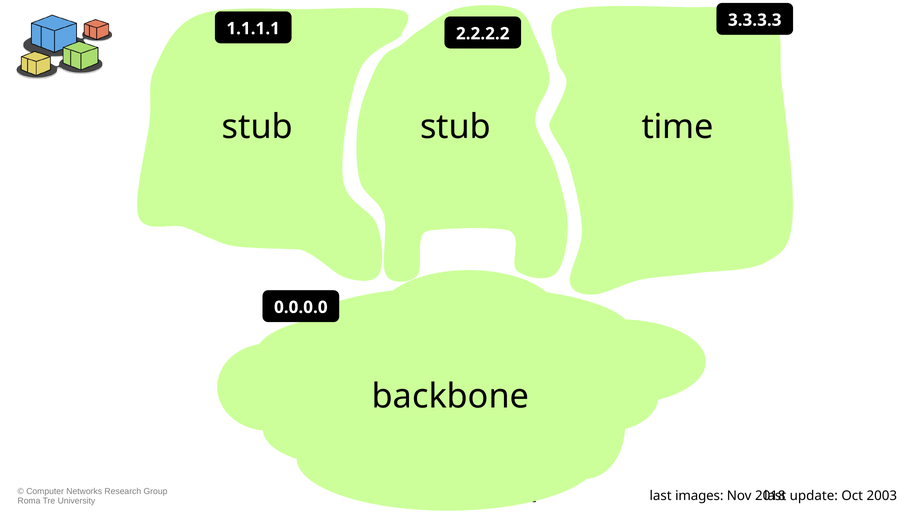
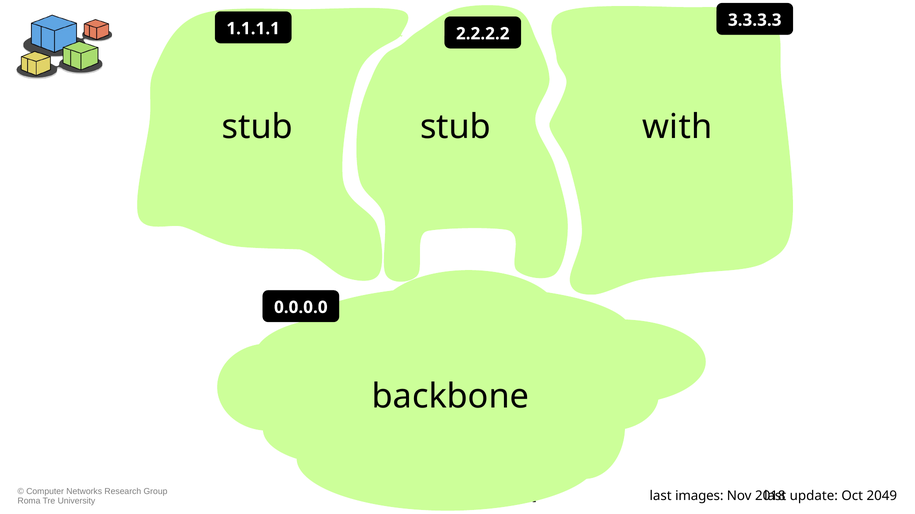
time: time -> with
2003: 2003 -> 2049
